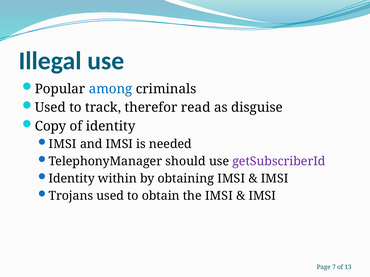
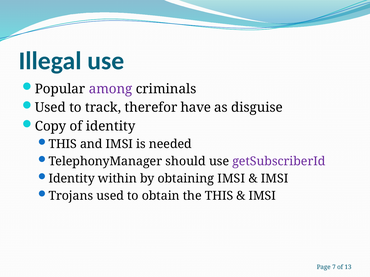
among colour: blue -> purple
read: read -> have
IMSI at (63, 144): IMSI -> THIS
the IMSI: IMSI -> THIS
